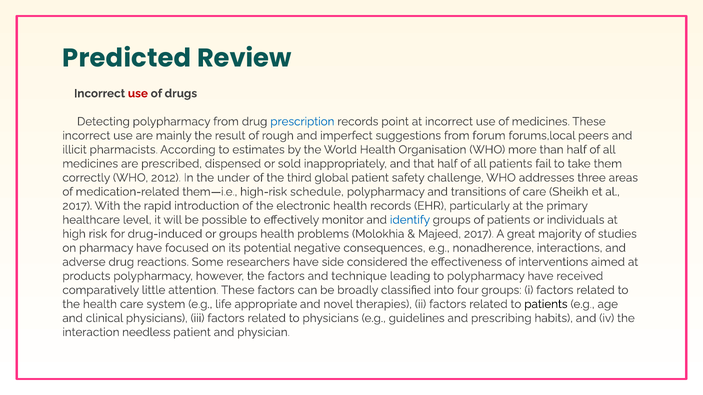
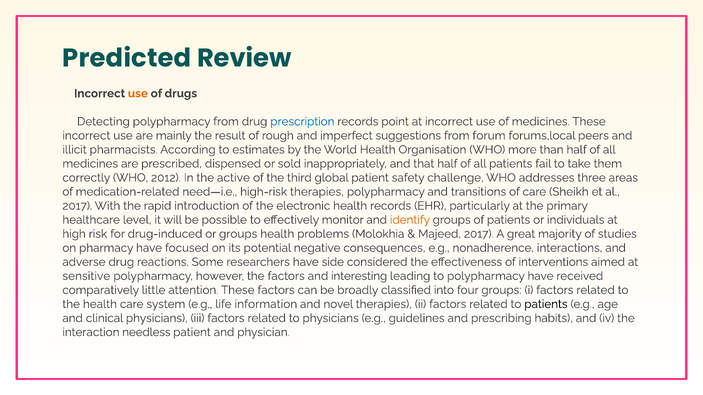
use at (138, 94) colour: red -> orange
under: under -> active
them—i.e: them—i.e -> need—i.e
high-risk schedule: schedule -> therapies
identify colour: blue -> orange
products: products -> sensitive
technique: technique -> interesting
appropriate: appropriate -> information
